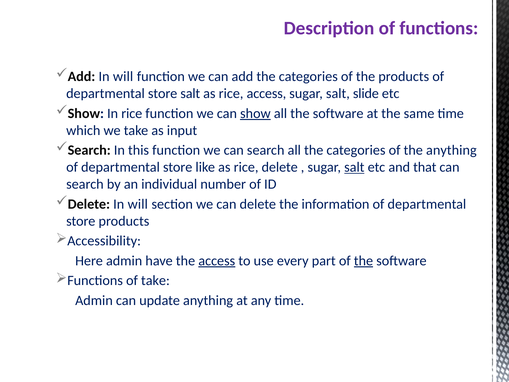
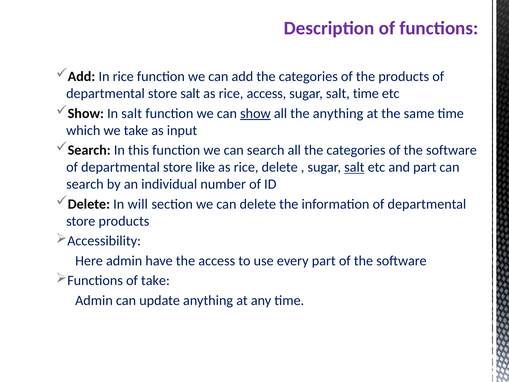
Add In will: will -> rice
salt slide: slide -> time
In rice: rice -> salt
all the software: software -> anything
categories of the anything: anything -> software
and that: that -> part
access at (217, 261) underline: present -> none
the at (363, 261) underline: present -> none
